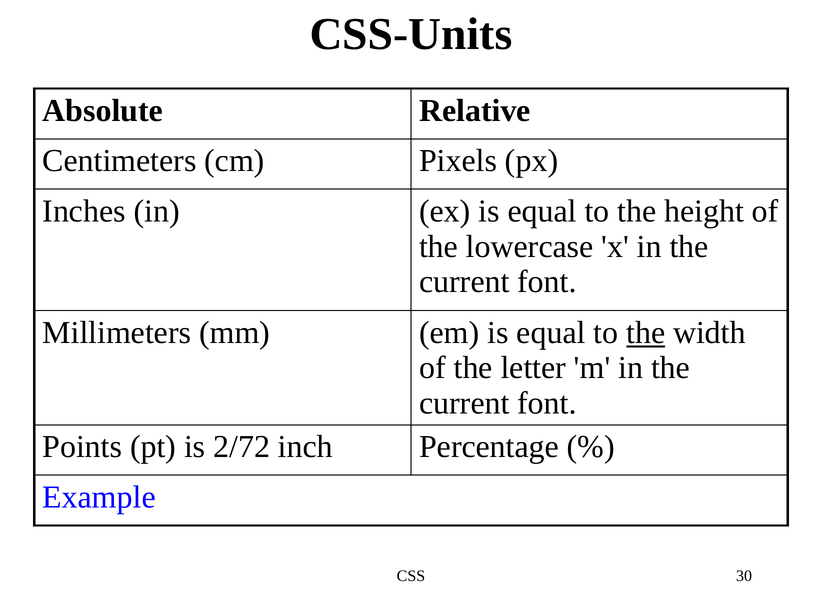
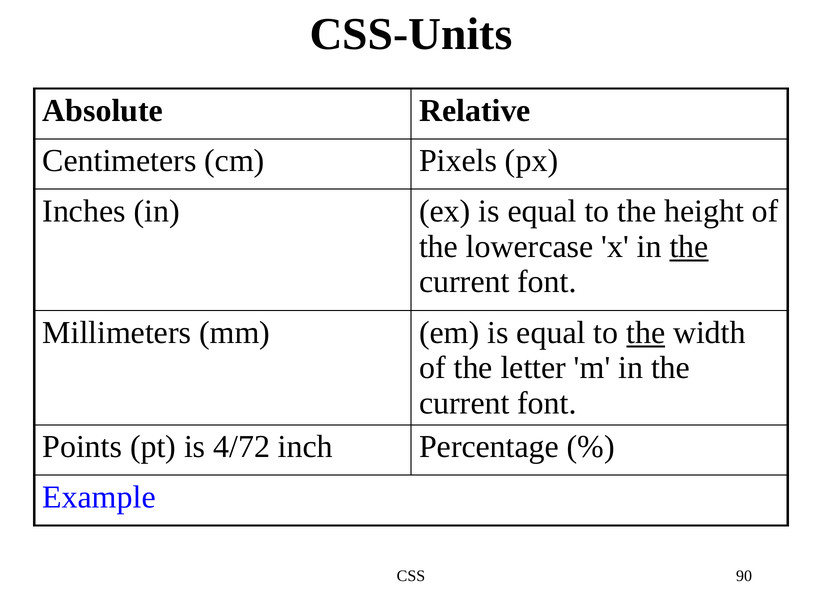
the at (689, 247) underline: none -> present
2/72: 2/72 -> 4/72
30: 30 -> 90
